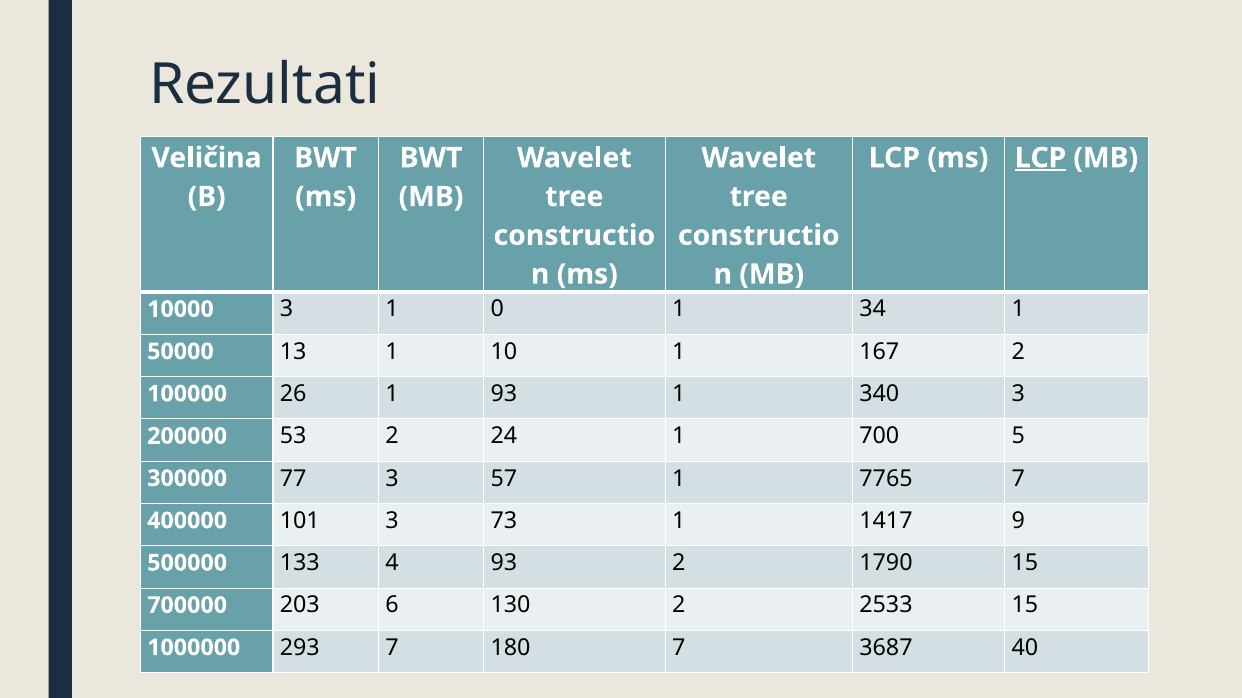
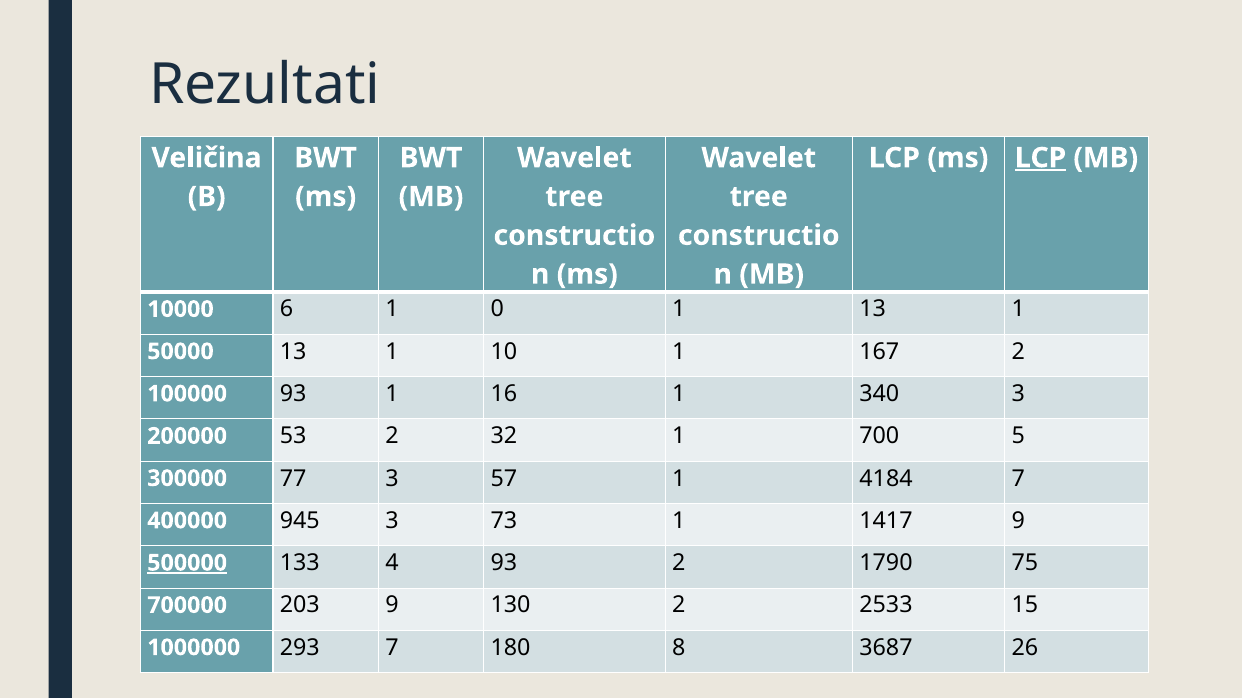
10000 3: 3 -> 6
1 34: 34 -> 13
100000 26: 26 -> 93
1 93: 93 -> 16
24: 24 -> 32
7765: 7765 -> 4184
101: 101 -> 945
500000 underline: none -> present
1790 15: 15 -> 75
203 6: 6 -> 9
180 7: 7 -> 8
40: 40 -> 26
